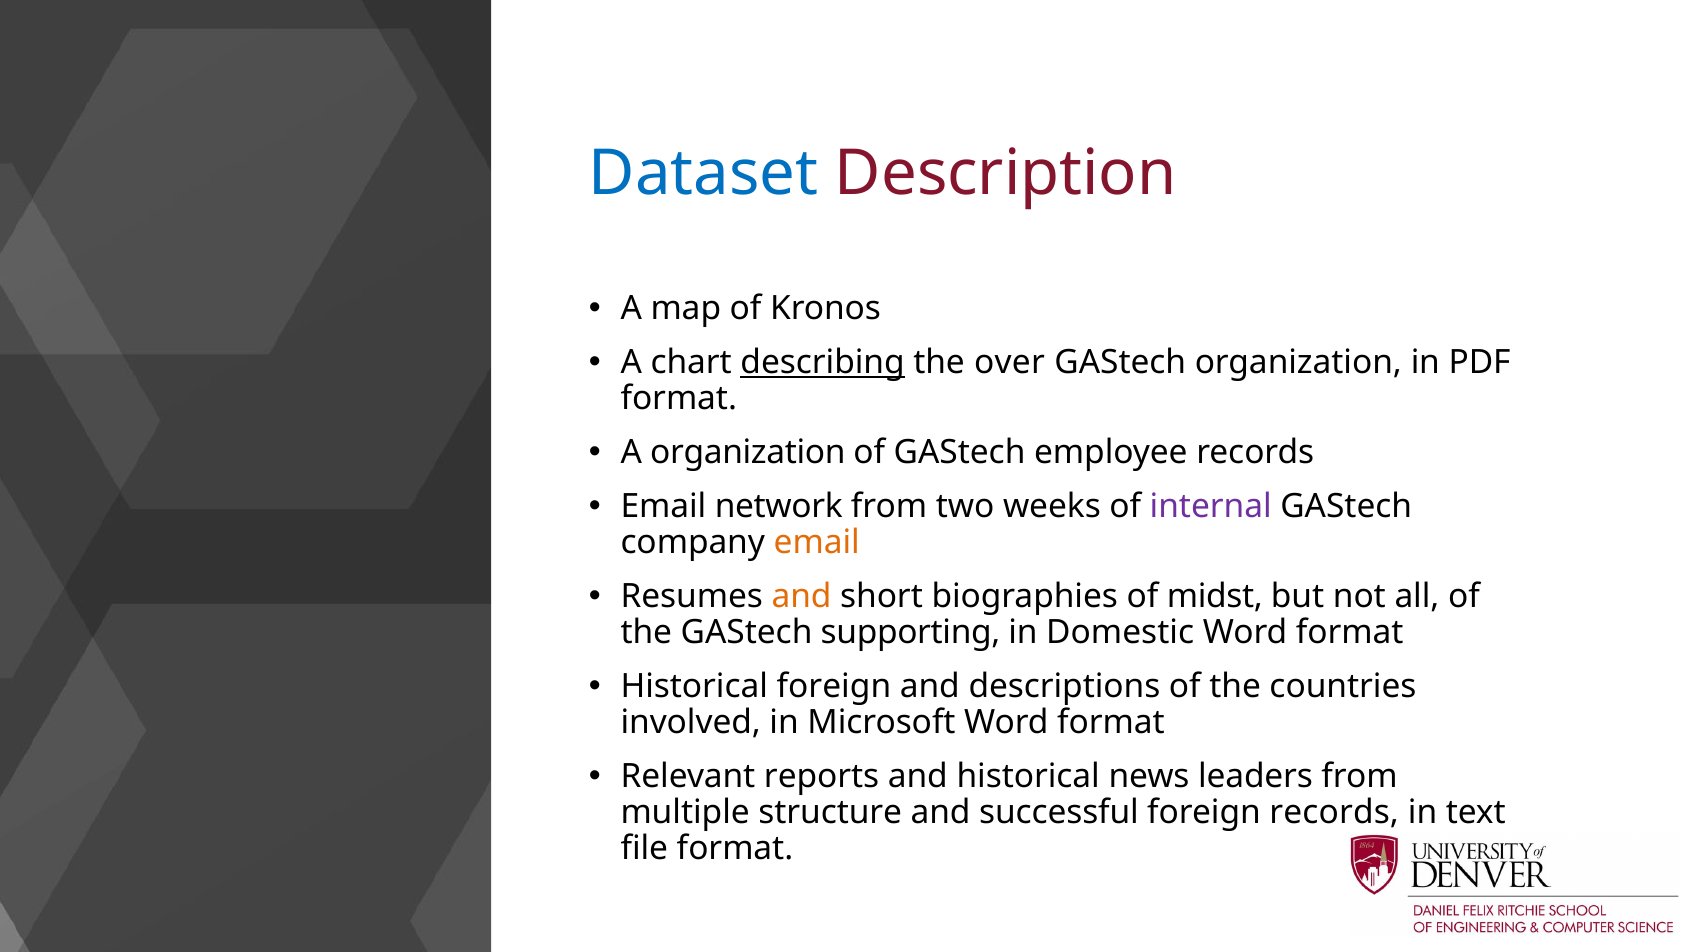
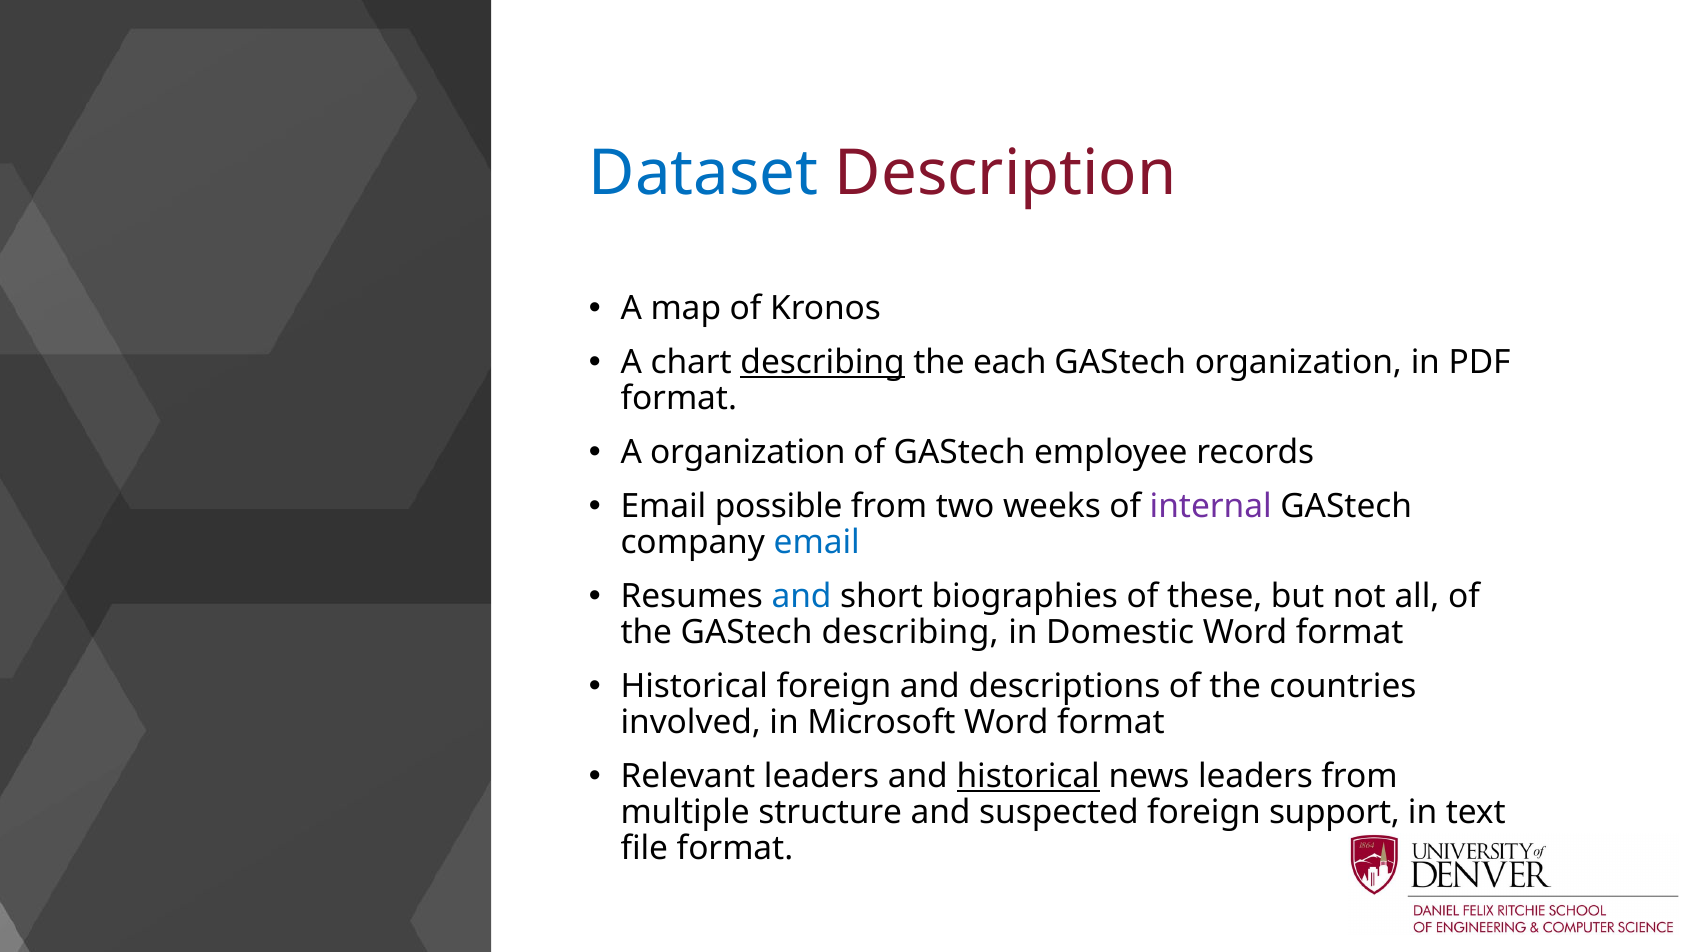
over: over -> each
network: network -> possible
email at (817, 543) colour: orange -> blue
and at (802, 597) colour: orange -> blue
midst: midst -> these
GAStech supporting: supporting -> describing
Relevant reports: reports -> leaders
historical at (1028, 777) underline: none -> present
successful: successful -> suspected
foreign records: records -> support
